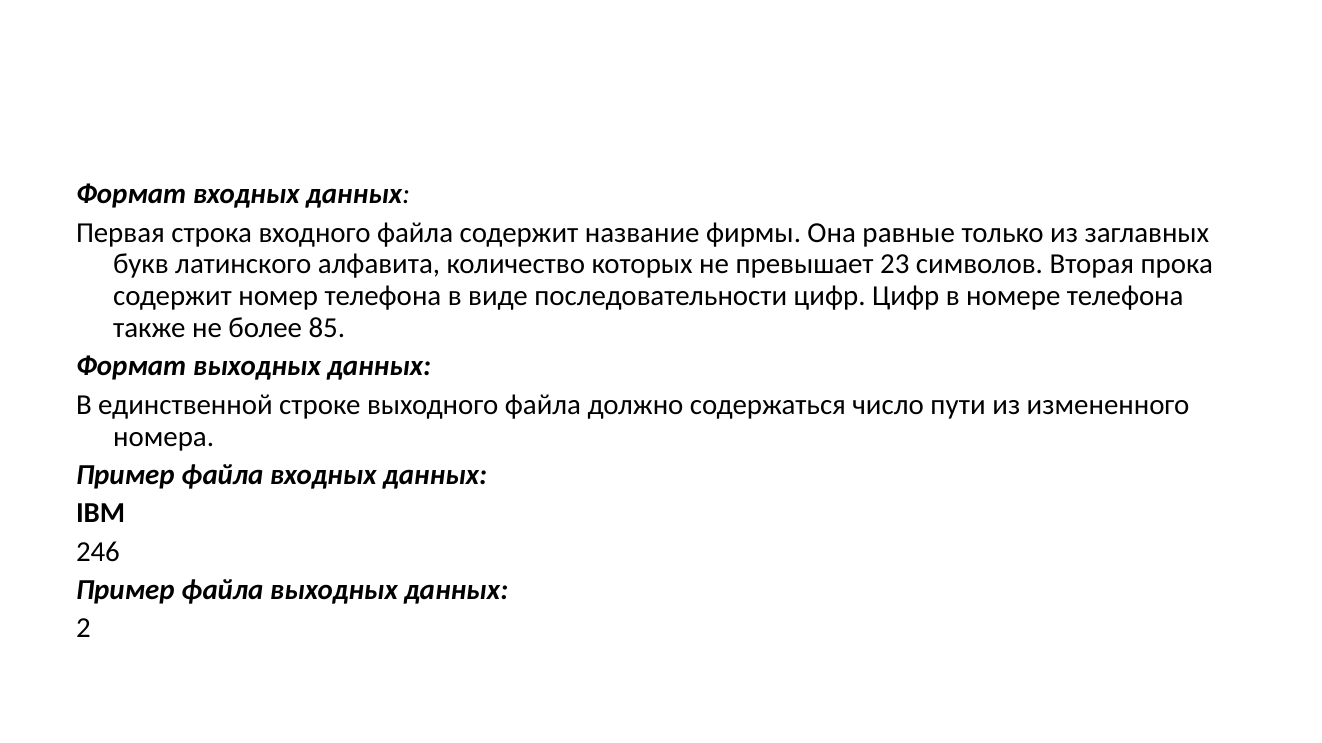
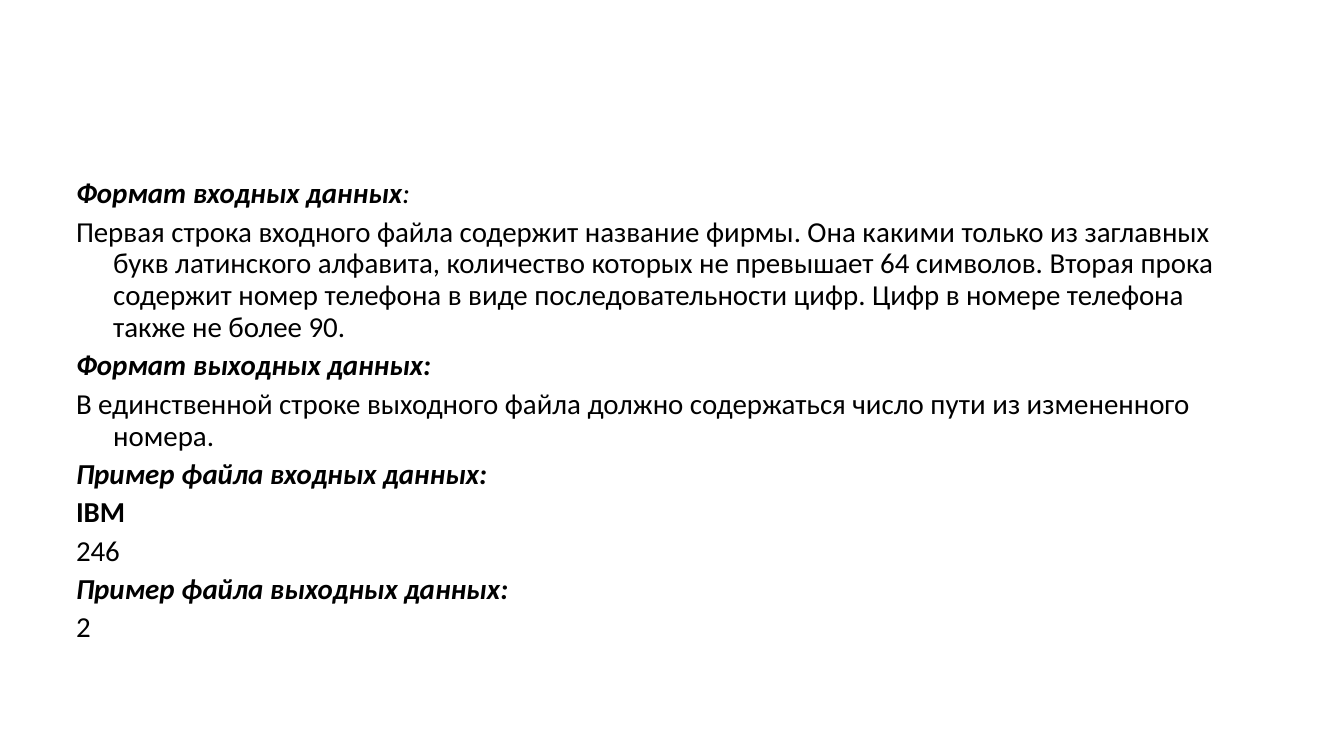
равные: равные -> какими
23: 23 -> 64
85: 85 -> 90
